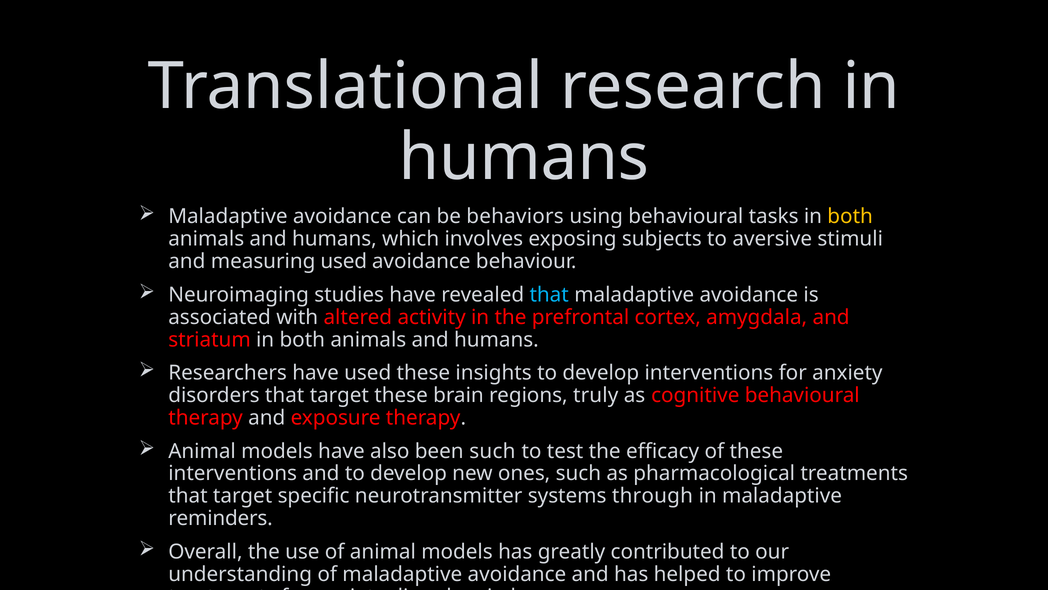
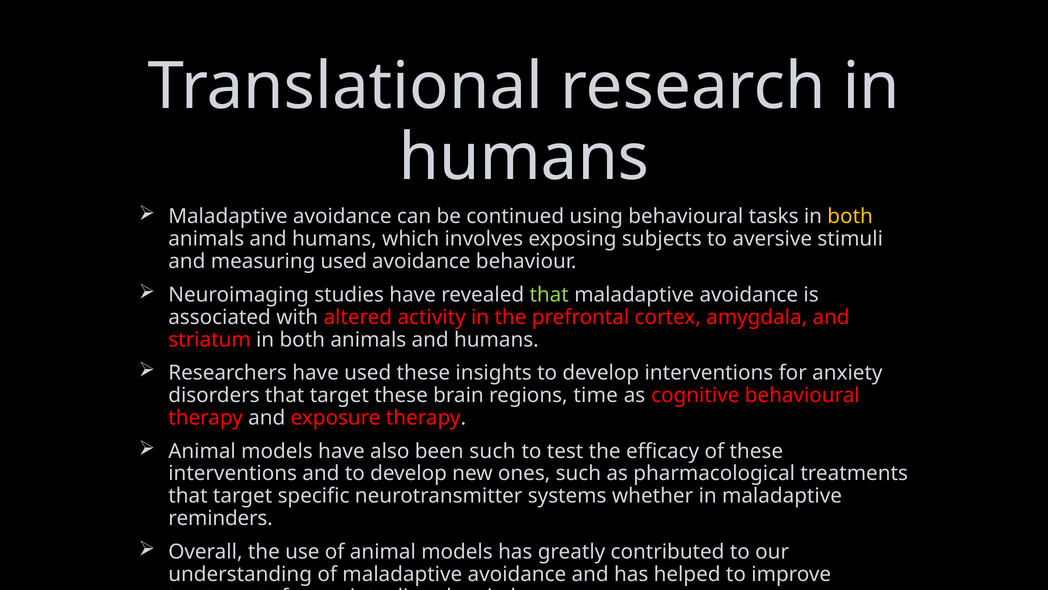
behaviors: behaviors -> continued
that at (549, 295) colour: light blue -> light green
truly: truly -> time
through: through -> whether
